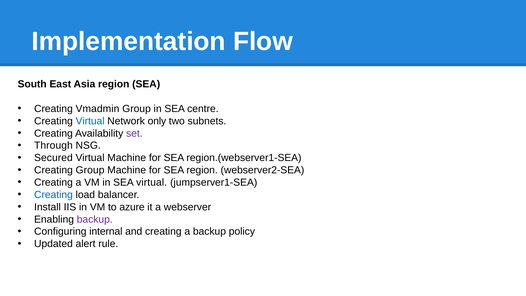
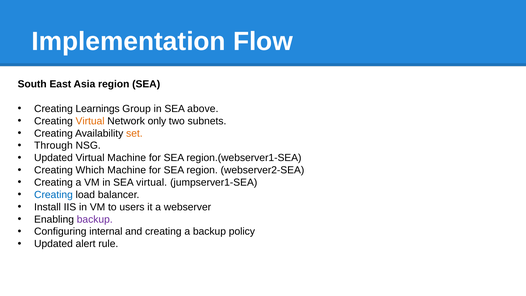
Vmadmin: Vmadmin -> Learnings
centre: centre -> above
Virtual at (90, 121) colour: blue -> orange
set colour: purple -> orange
Secured at (53, 158): Secured -> Updated
Creating Group: Group -> Which
azure: azure -> users
